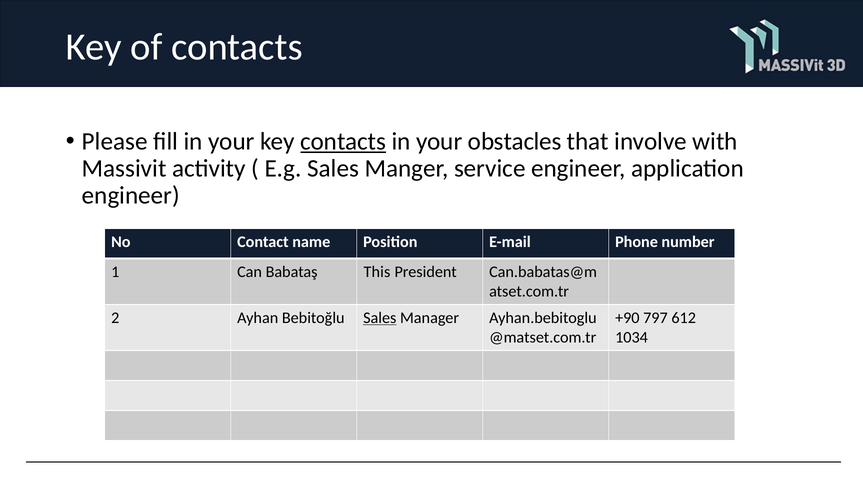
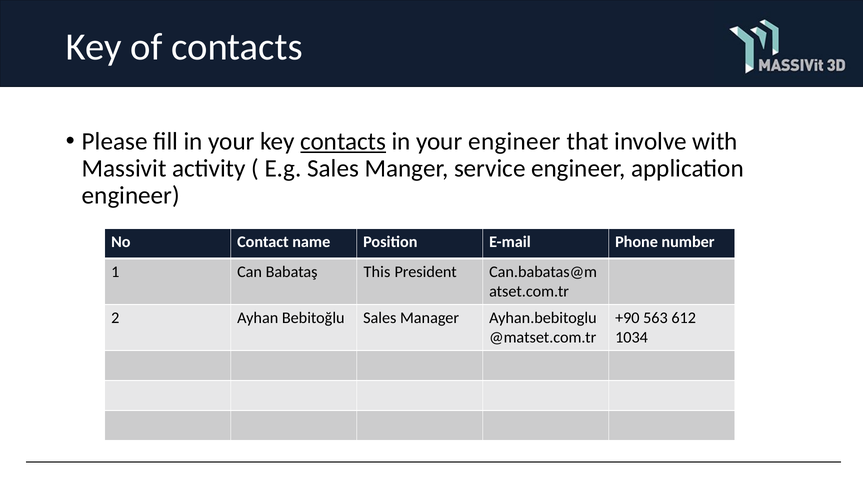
your obstacles: obstacles -> engineer
Sales at (380, 318) underline: present -> none
797: 797 -> 563
